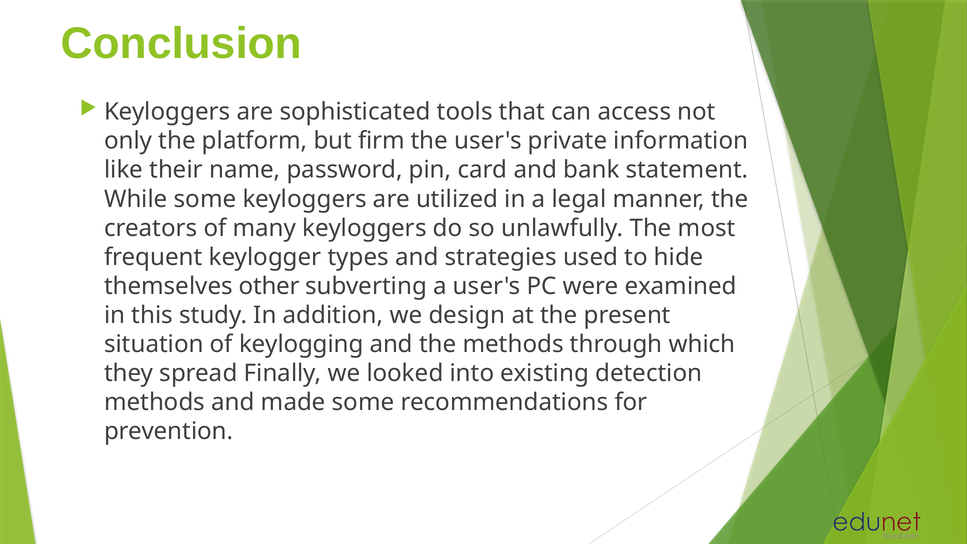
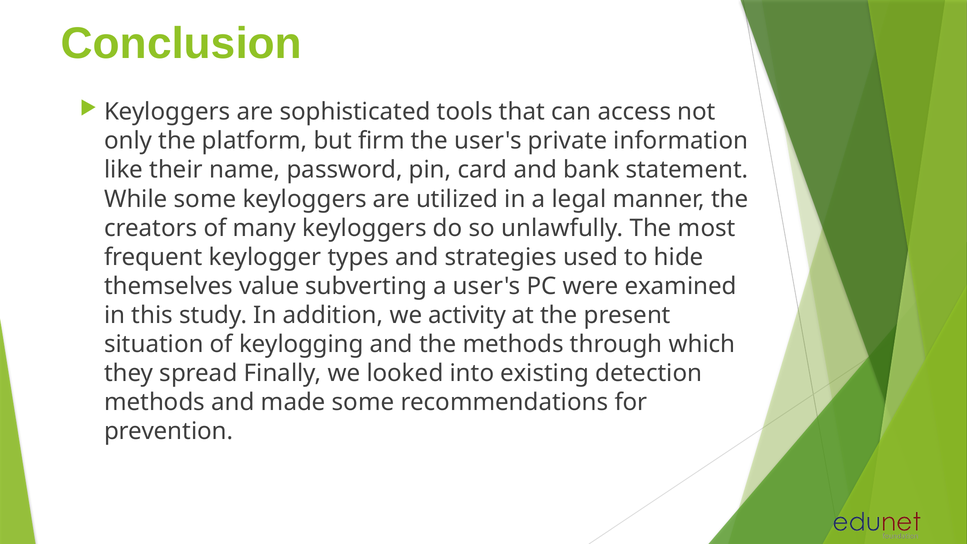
other: other -> value
design: design -> activity
